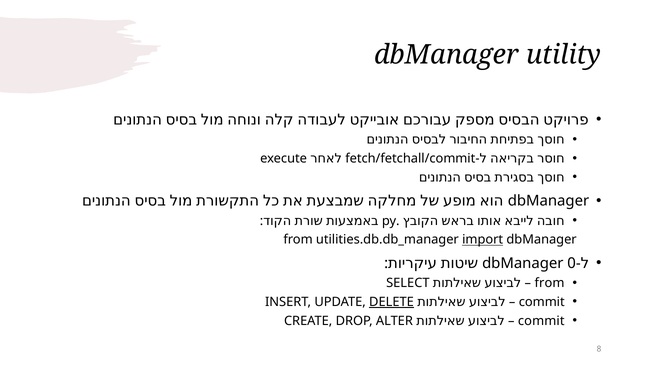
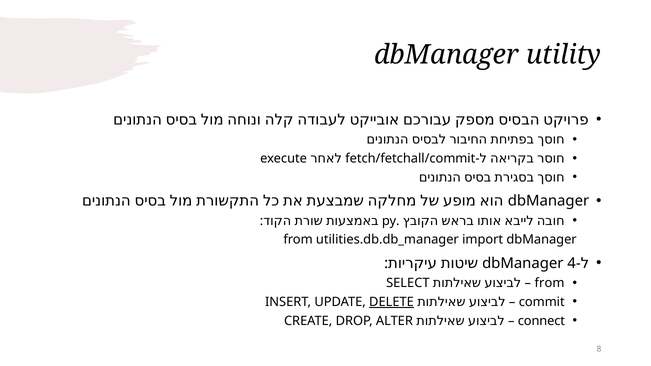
import underline: present -> none
0: 0 -> 4
commit at (541, 321): commit -> connect
